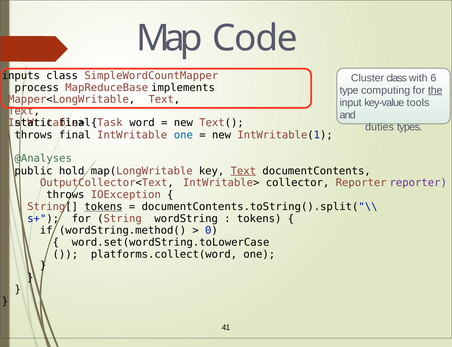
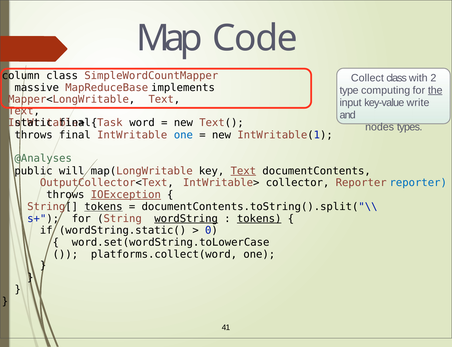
inputs: inputs -> column
Cluster: Cluster -> Collect
6: 6 -> 2
process: process -> massive
tools: tools -> write
duties: duties -> nodes
hold: hold -> will
reporter at (418, 183) colour: purple -> blue
IOException underline: none -> present
wordString underline: none -> present
tokens at (259, 219) underline: none -> present
wordString.method(: wordString.method( -> wordString.static(
